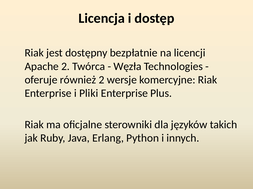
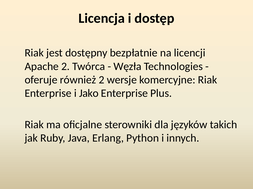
Pliki: Pliki -> Jako
